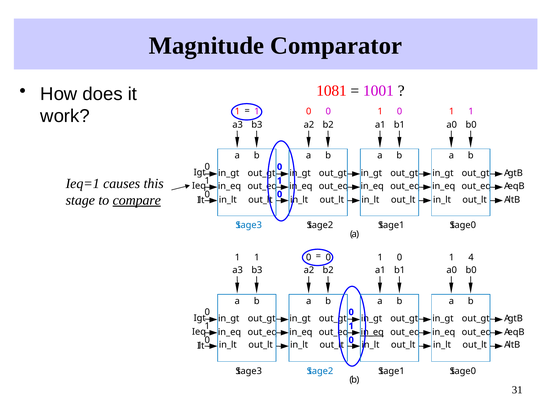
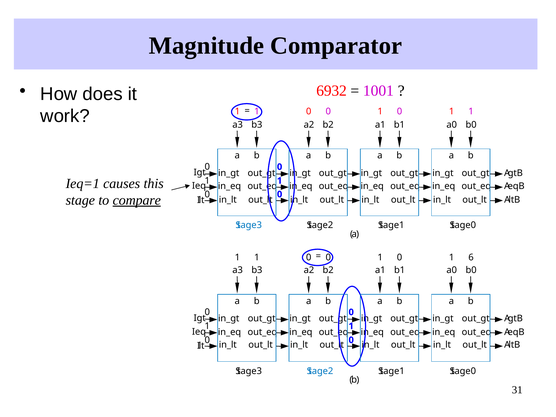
1081: 1081 -> 6932
4: 4 -> 6
in_eq at (372, 332) underline: present -> none
